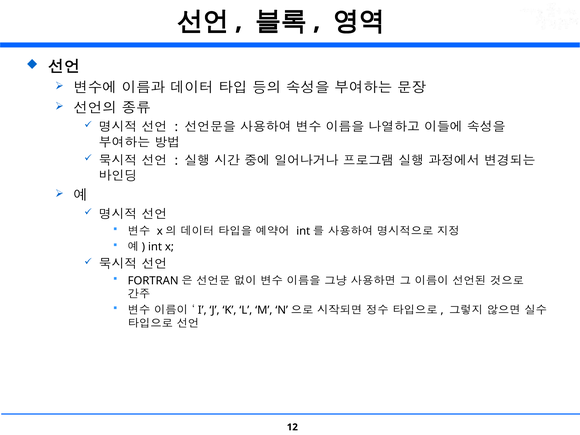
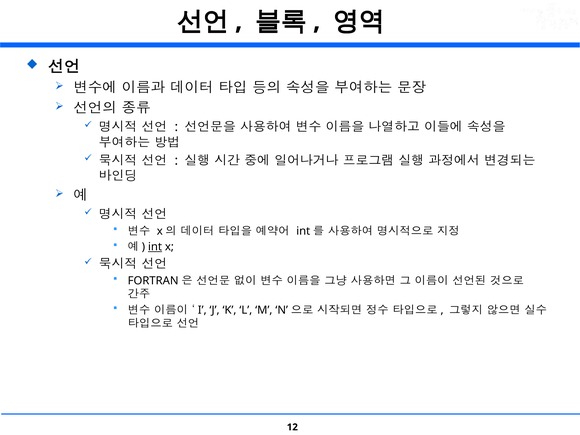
int underline: none -> present
